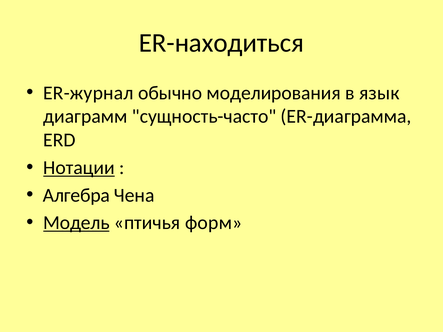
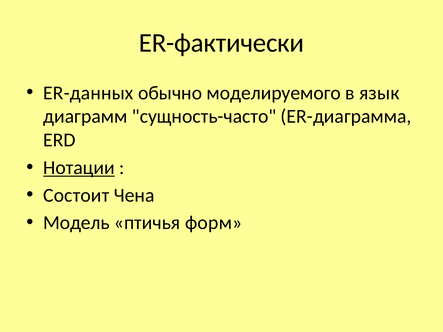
ER-находиться: ER-находиться -> ER-фактически
ER-журнал: ER-журнал -> ER-данных
моделирования: моделирования -> моделируемого
Алгебра: Алгебра -> Состоит
Модель underline: present -> none
